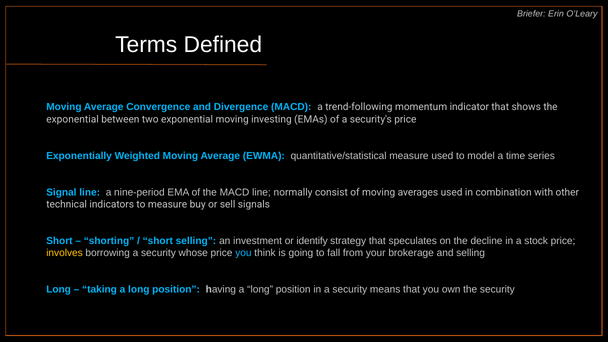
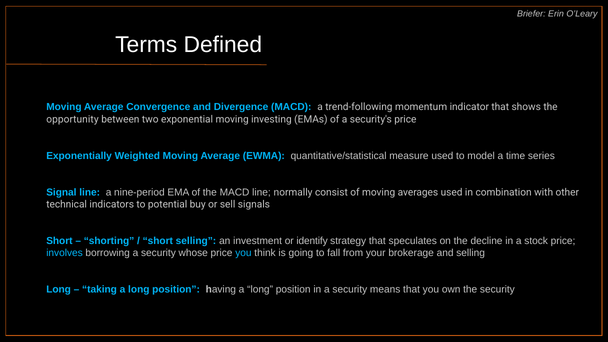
exponential at (73, 119): exponential -> opportunity
to measure: measure -> potential
involves colour: yellow -> light blue
